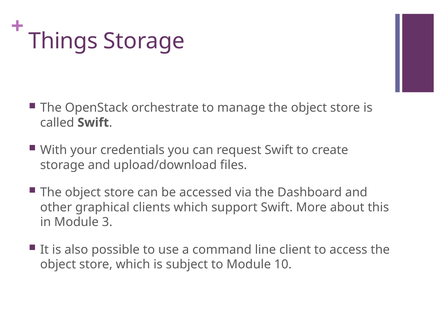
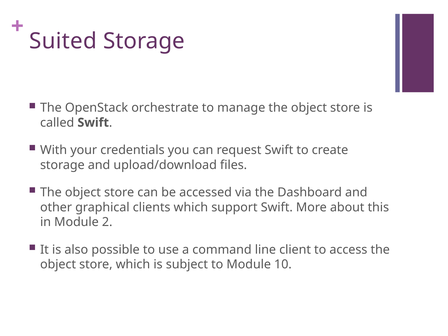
Things: Things -> Suited
3: 3 -> 2
